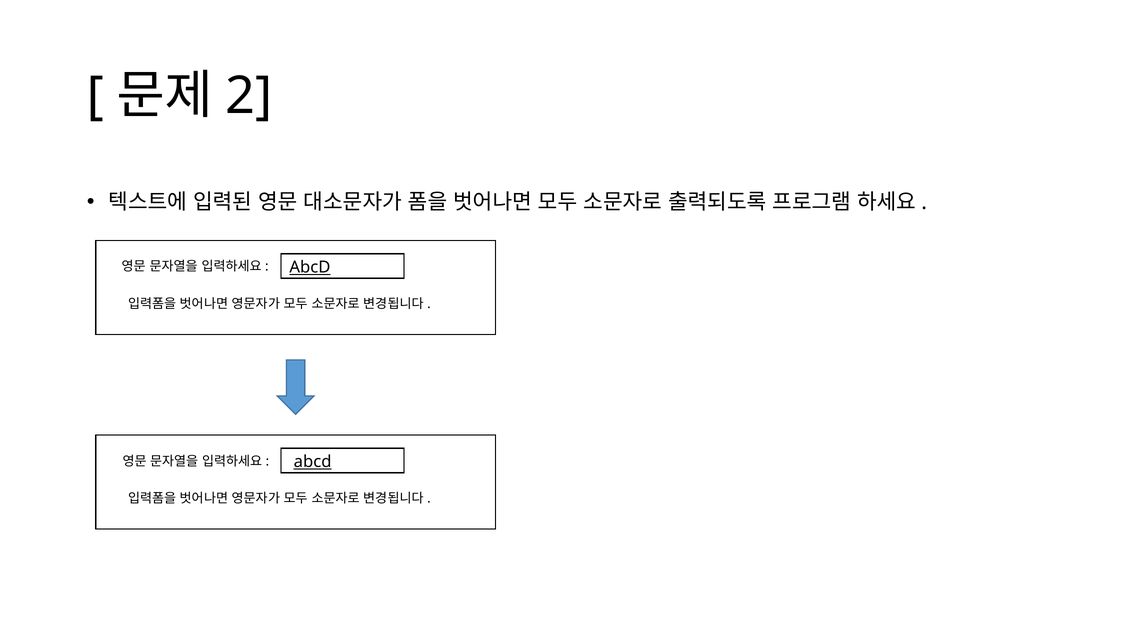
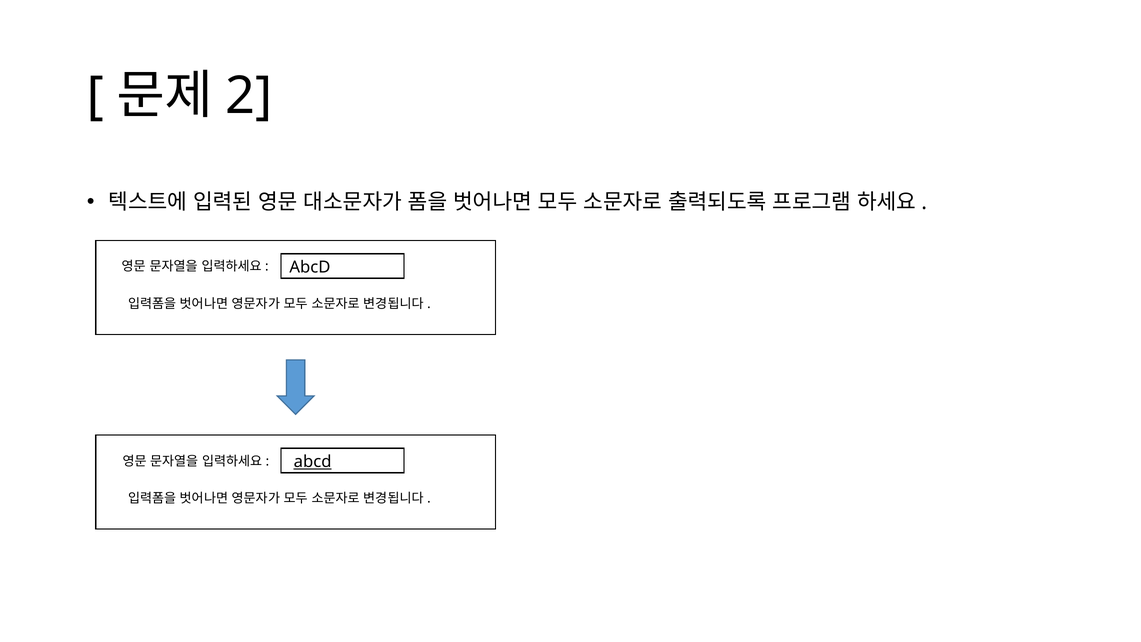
AbcD at (310, 267) underline: present -> none
